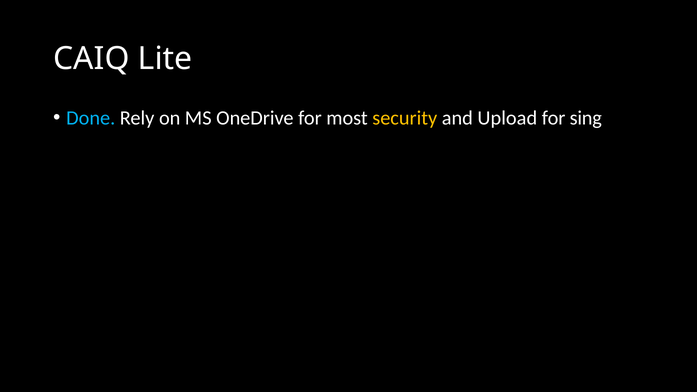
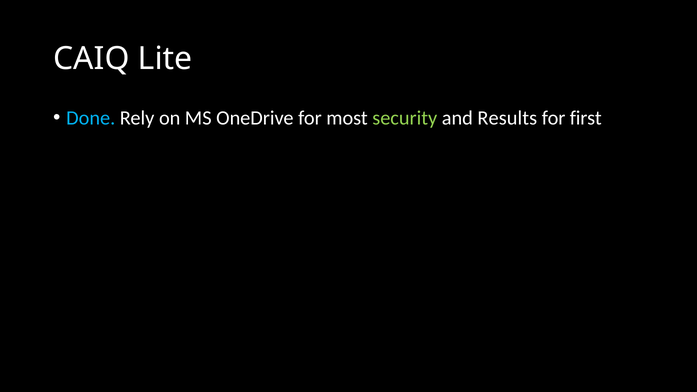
security colour: yellow -> light green
Upload: Upload -> Results
sing: sing -> first
